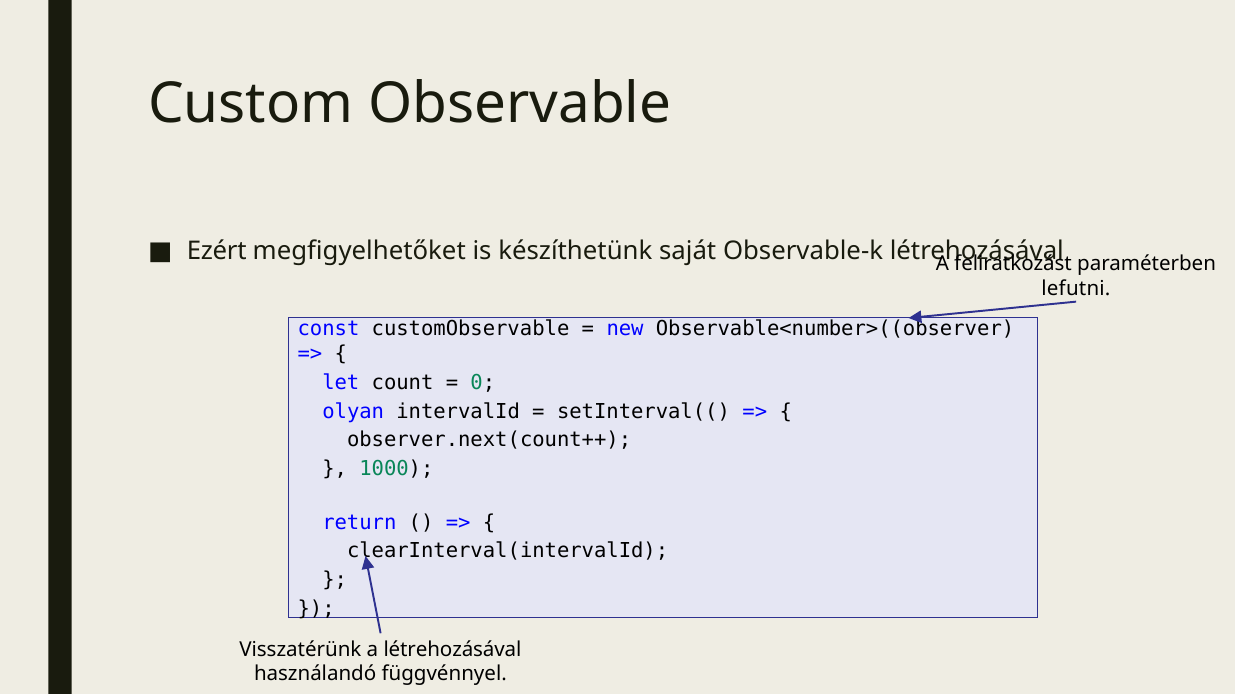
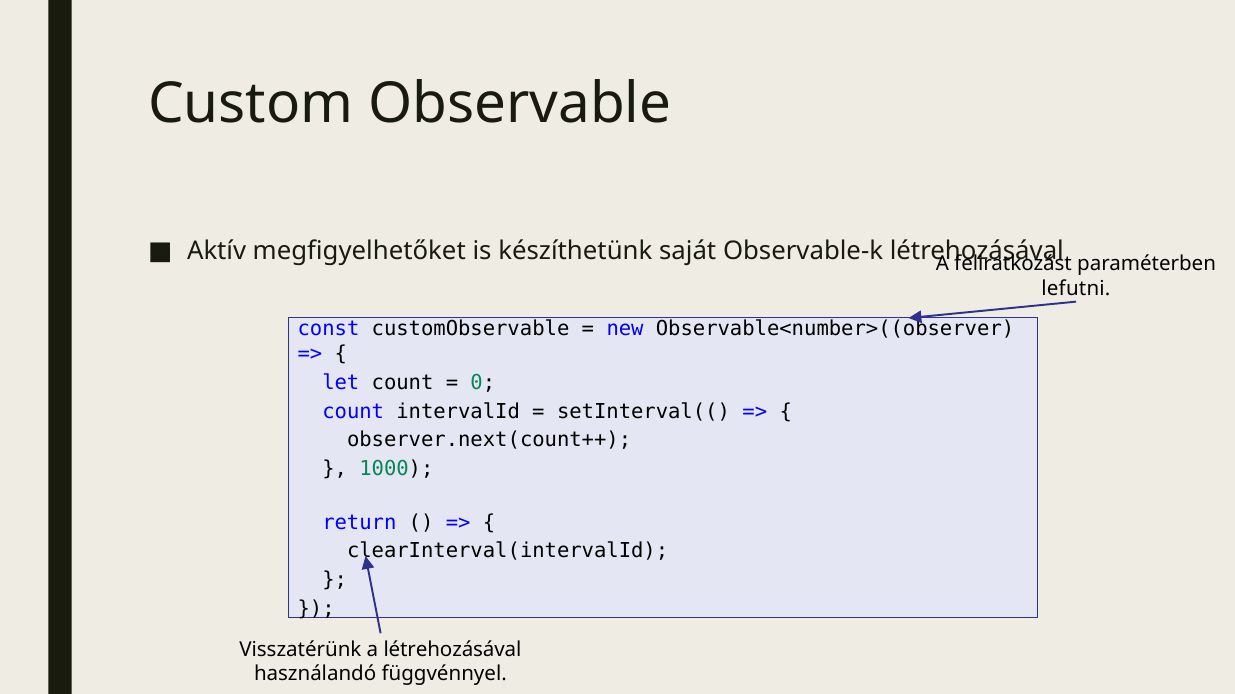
Ezért: Ezért -> Aktív
olyan at (353, 412): olyan -> count
